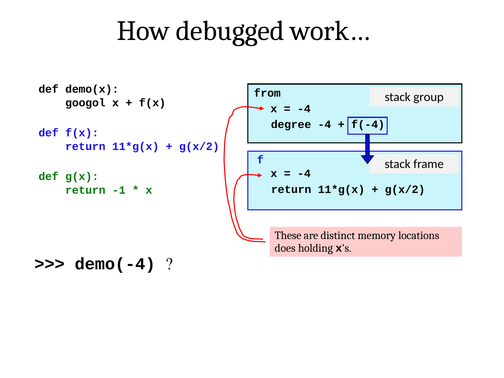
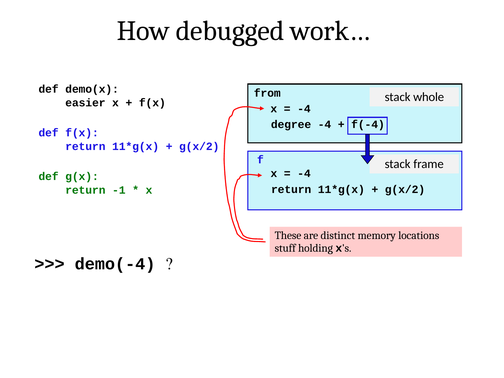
group: group -> whole
googol: googol -> easier
does: does -> stuff
